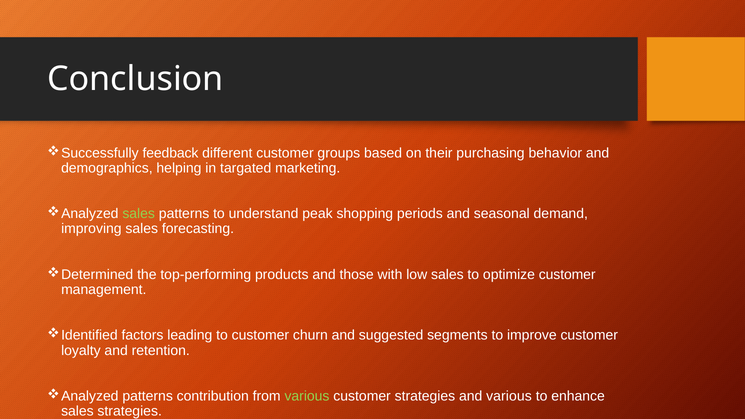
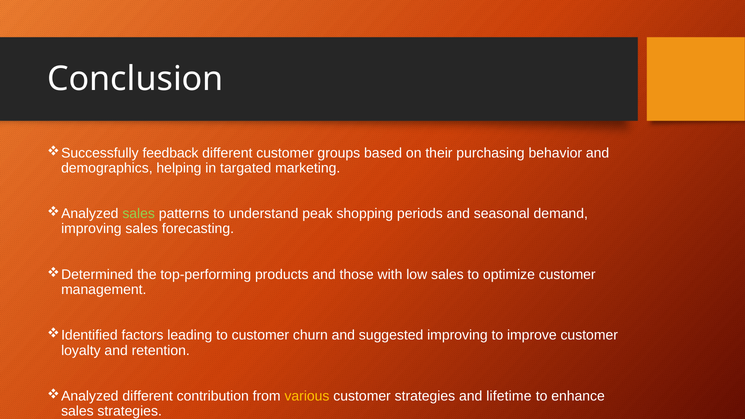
suggested segments: segments -> improving
patterns at (148, 396): patterns -> different
various at (307, 396) colour: light green -> yellow
and various: various -> lifetime
